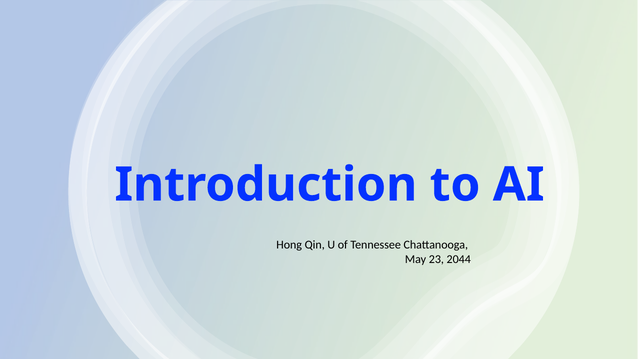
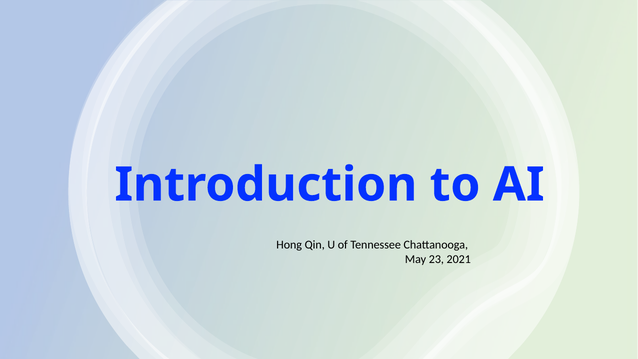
2044: 2044 -> 2021
